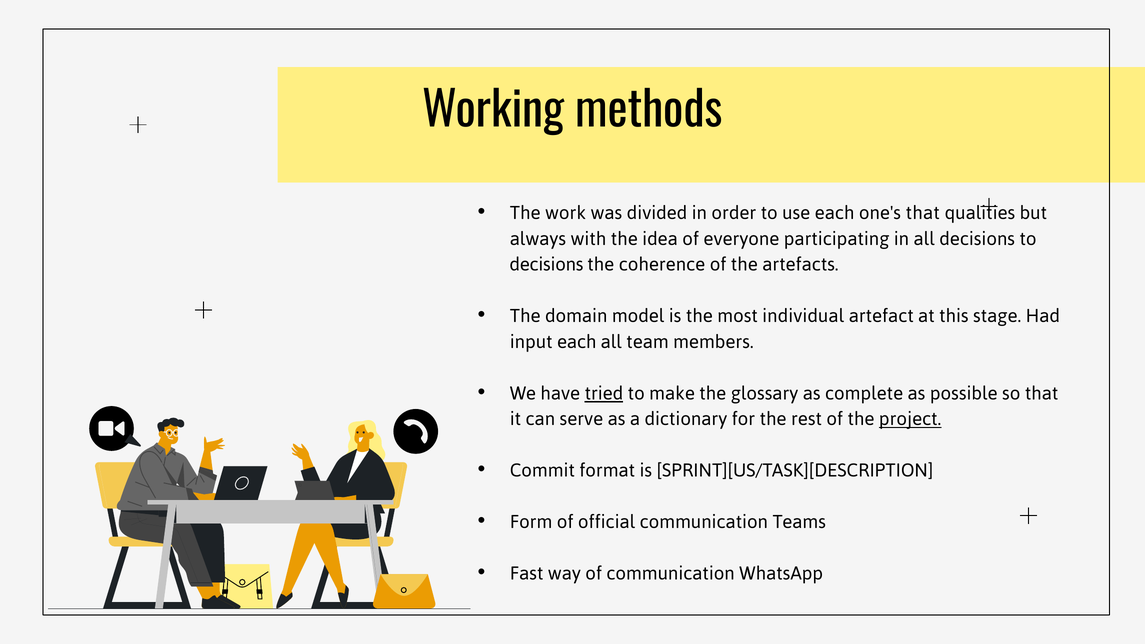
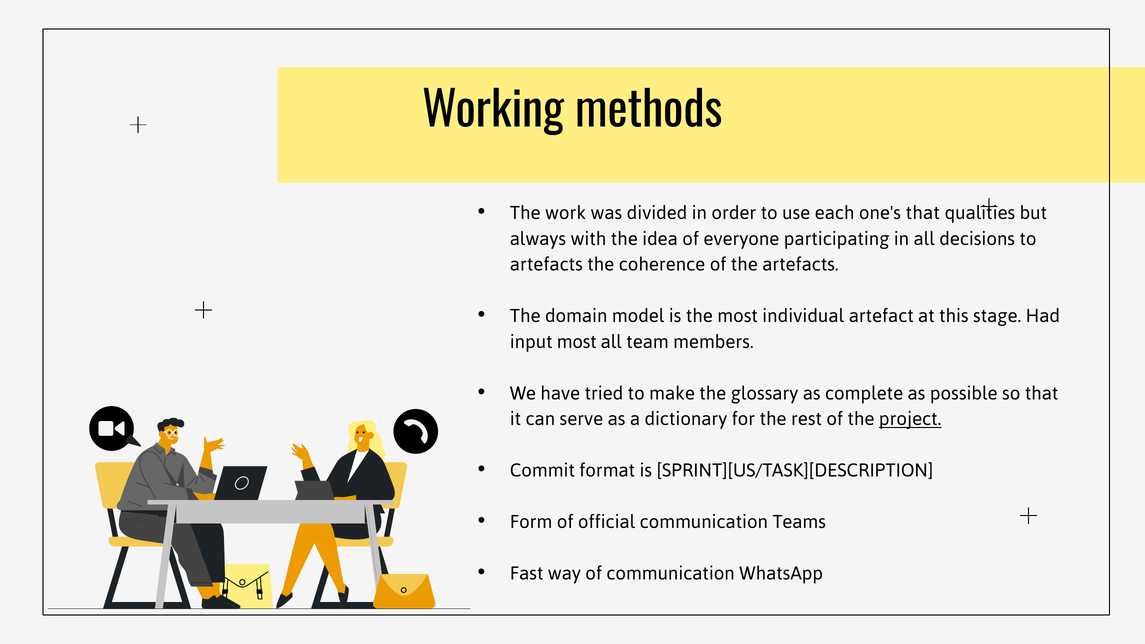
decisions at (546, 264): decisions -> artefacts
input each: each -> most
tried underline: present -> none
